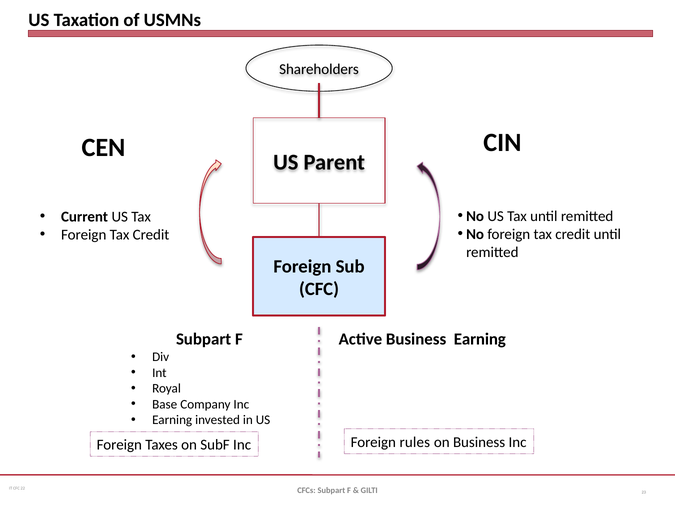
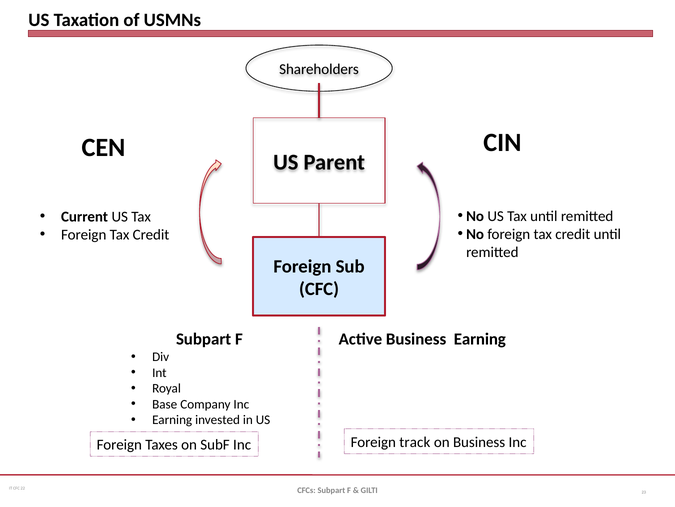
rules: rules -> track
